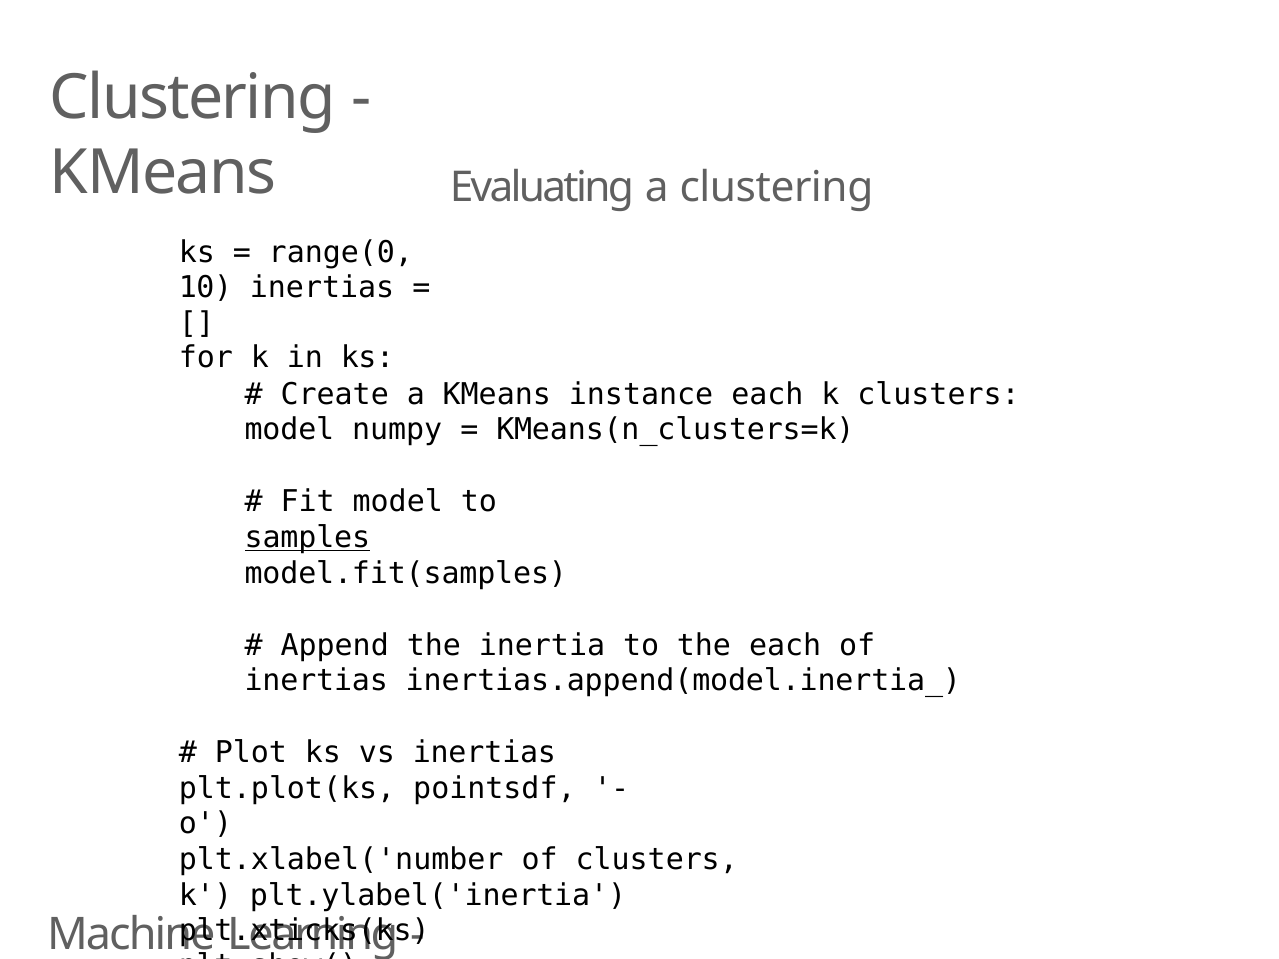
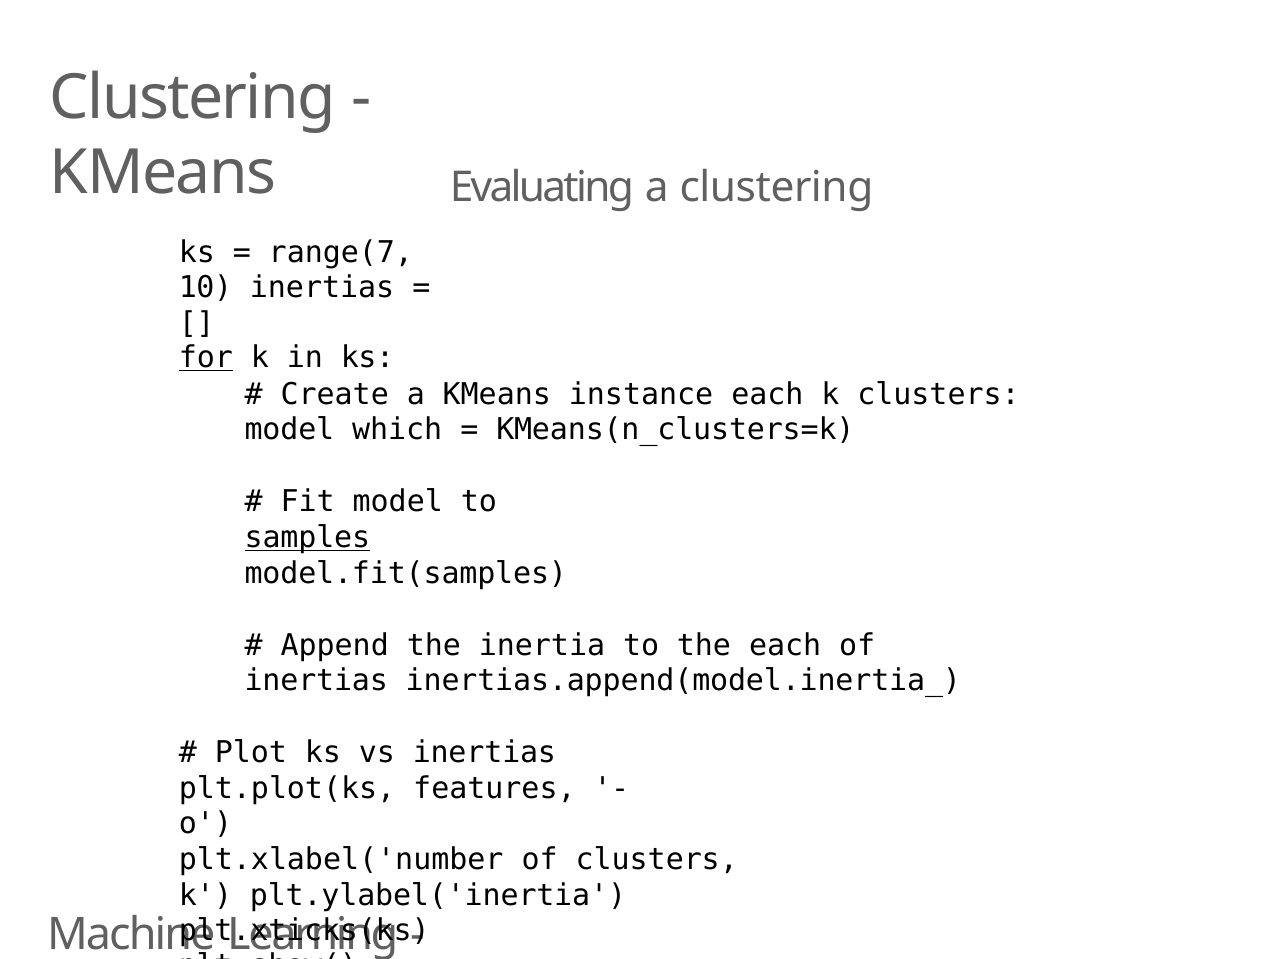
range(0: range(0 -> range(7
for underline: none -> present
numpy: numpy -> which
pointsdf: pointsdf -> features
